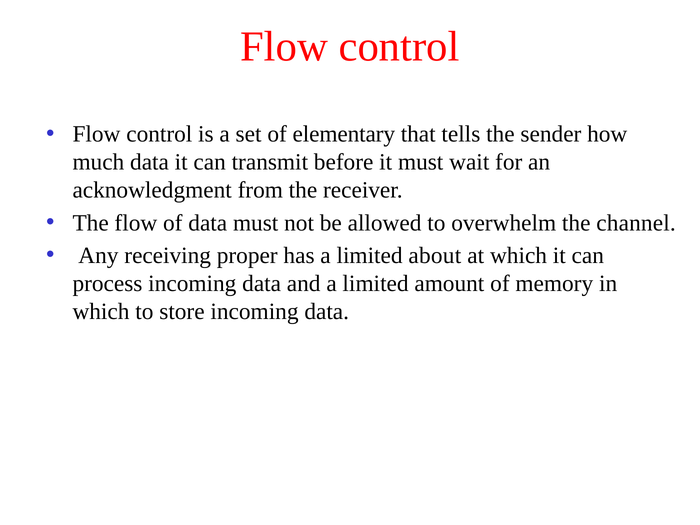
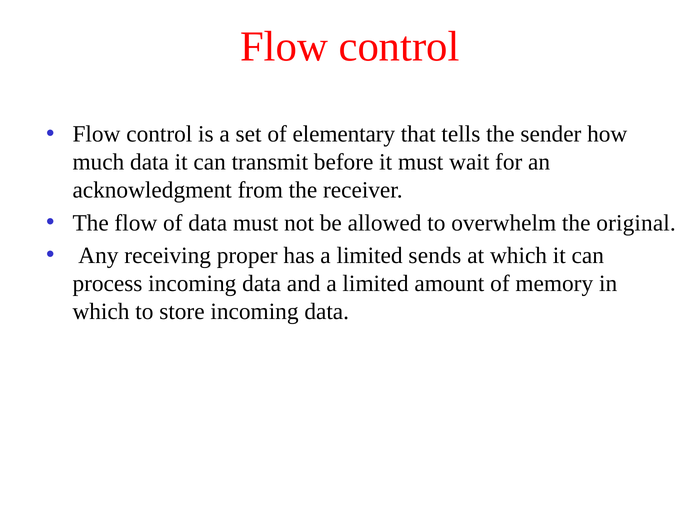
channel: channel -> original
about: about -> sends
